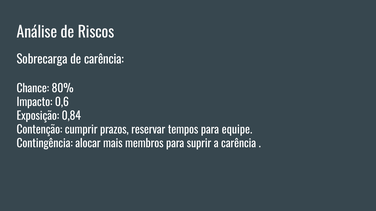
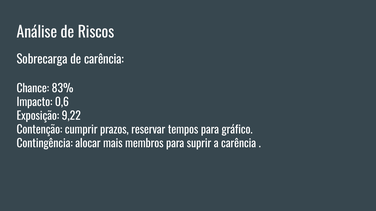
80%: 80% -> 83%
0,84: 0,84 -> 9,22
equipe: equipe -> gráfico
